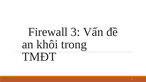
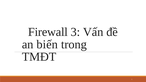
khôi: khôi -> biến
